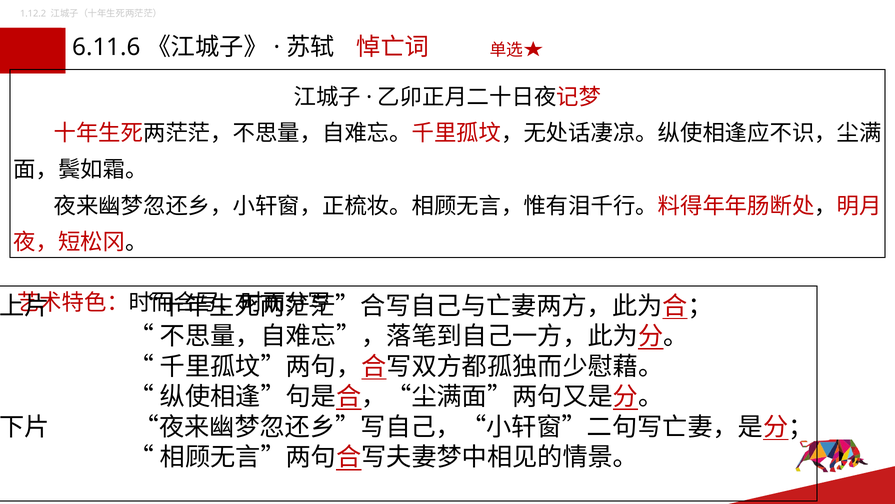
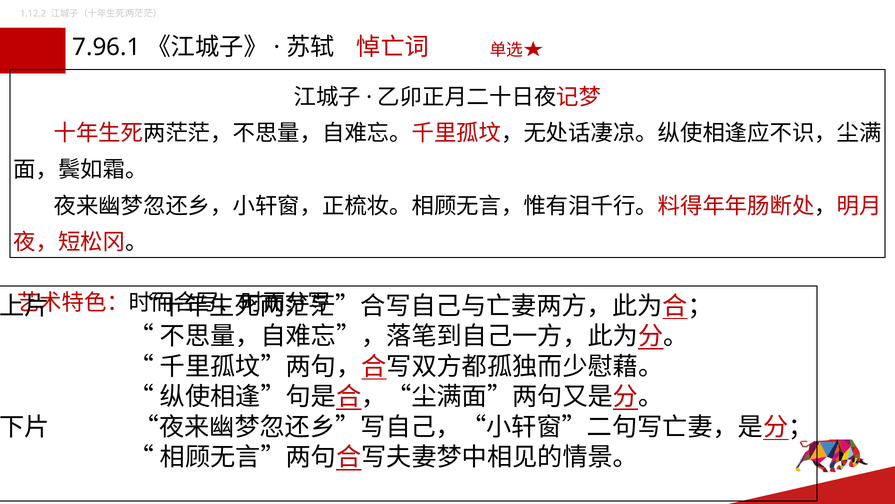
6.11.6: 6.11.6 -> 7.96.1
